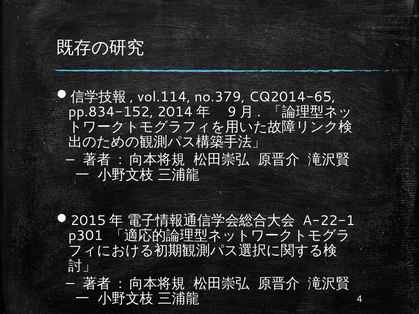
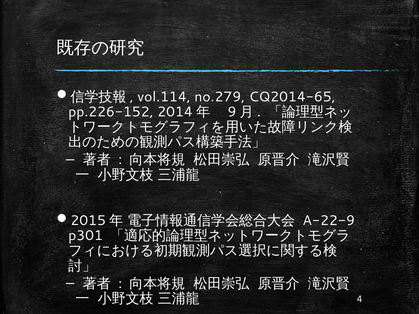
no.379: no.379 -> no.279
pp.834-152: pp.834-152 -> pp.226-152
A-22-1: A-22-1 -> A-22-9
